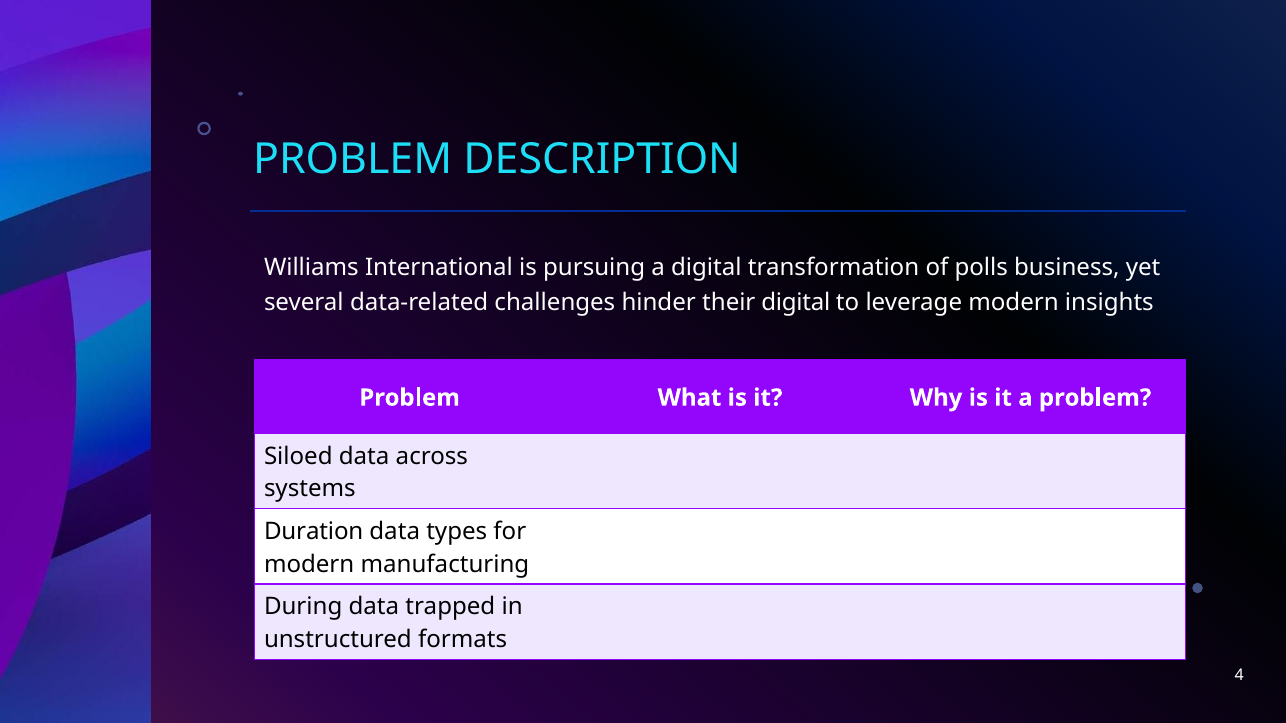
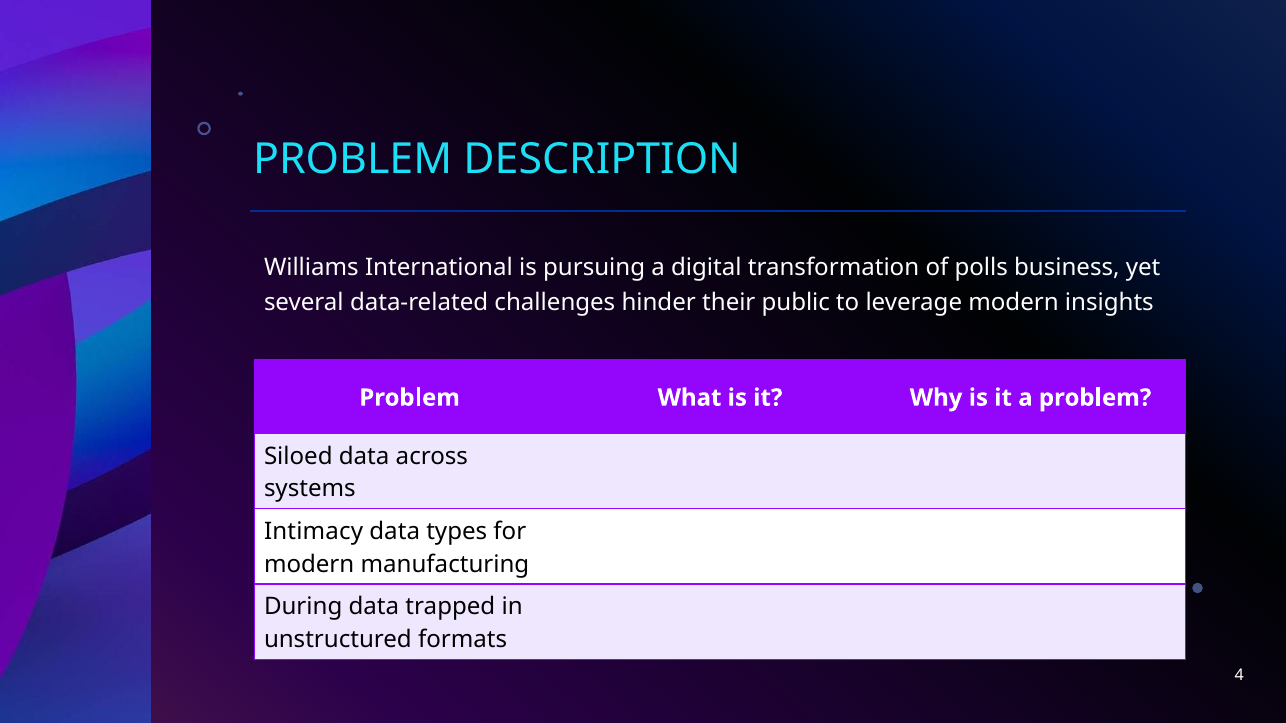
their digital: digital -> public
Duration: Duration -> Intimacy
